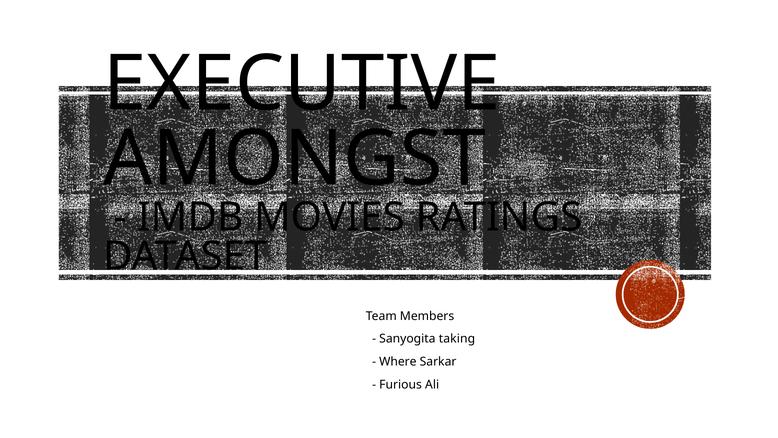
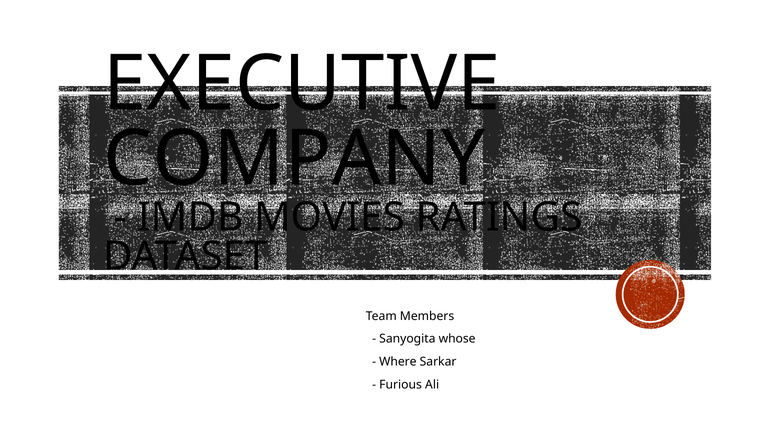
AMONGST: AMONGST -> COMPANY
taking: taking -> whose
